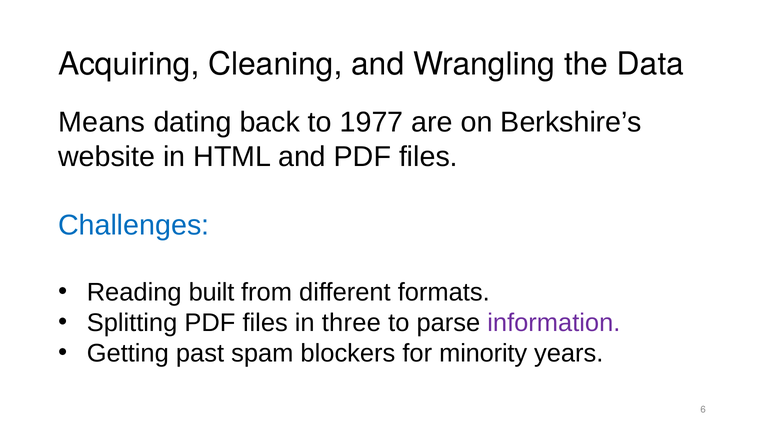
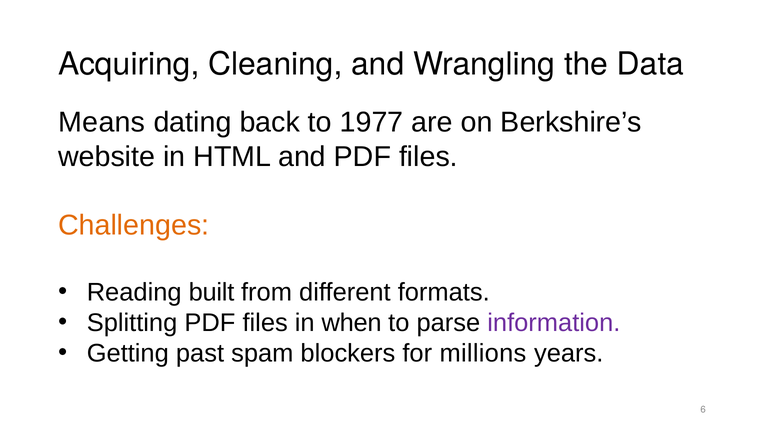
Challenges colour: blue -> orange
three: three -> when
minority: minority -> millions
